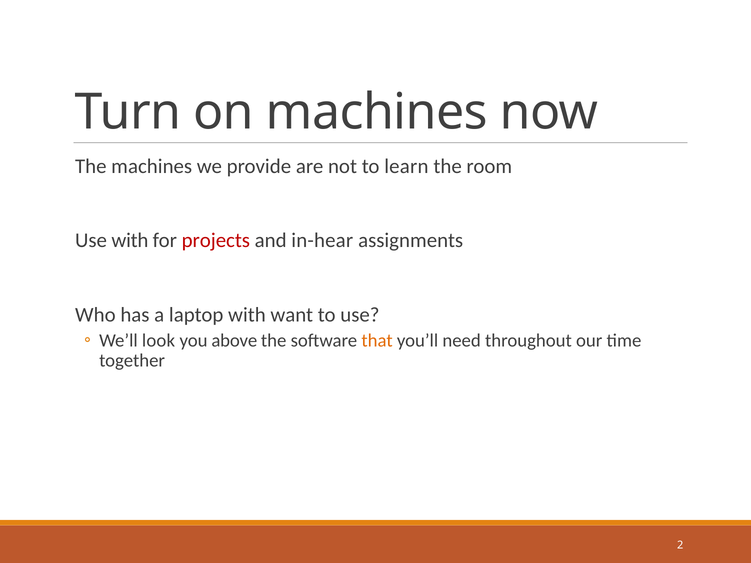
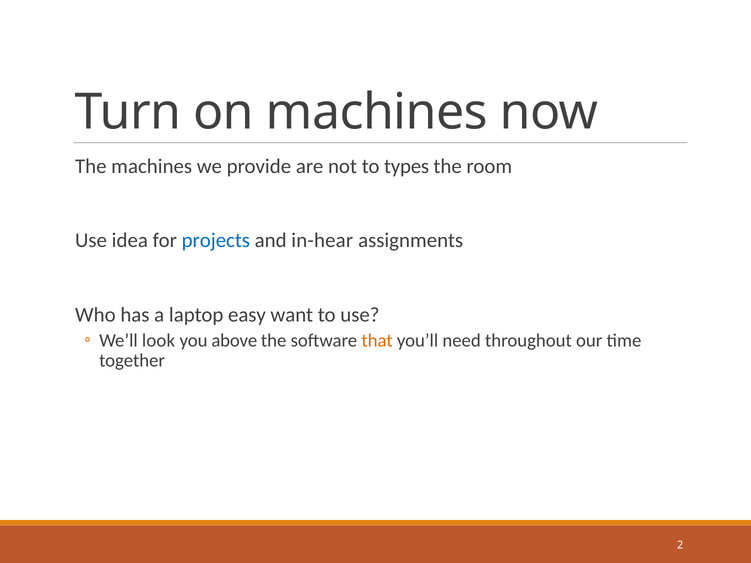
learn: learn -> types
Use with: with -> idea
projects colour: red -> blue
laptop with: with -> easy
